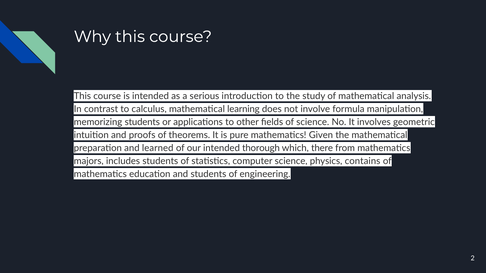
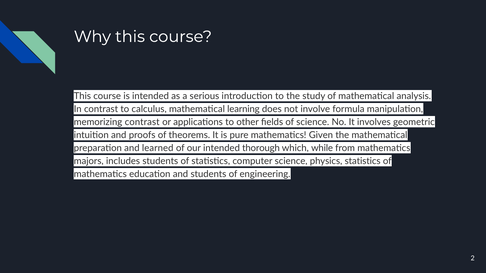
memorizing students: students -> contrast
there: there -> while
physics contains: contains -> statistics
